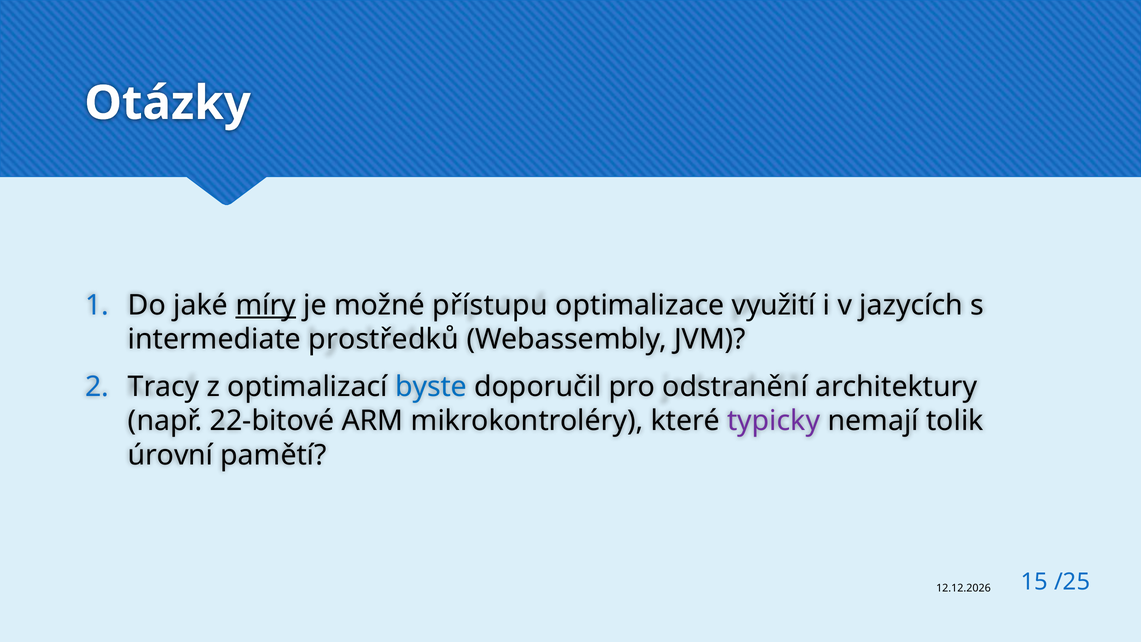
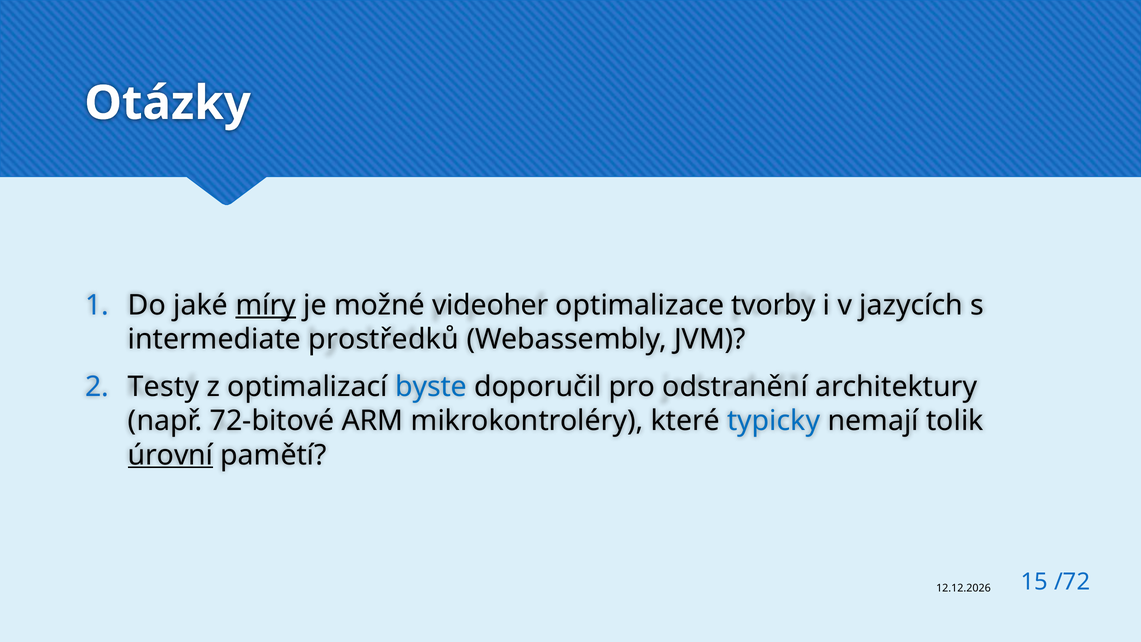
přístupu: přístupu -> videoher
využití: využití -> tvorby
Tracy: Tracy -> Testy
22-bitové: 22-bitové -> 72-bitové
typicky colour: purple -> blue
úrovní underline: none -> present
/25: /25 -> /72
